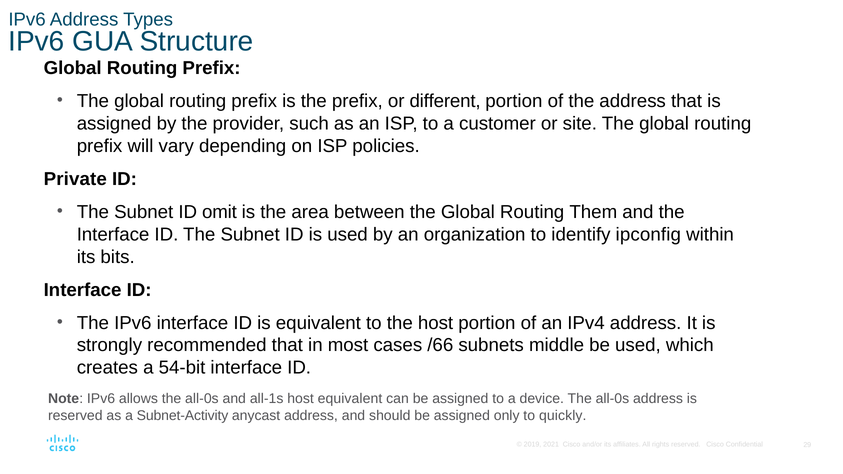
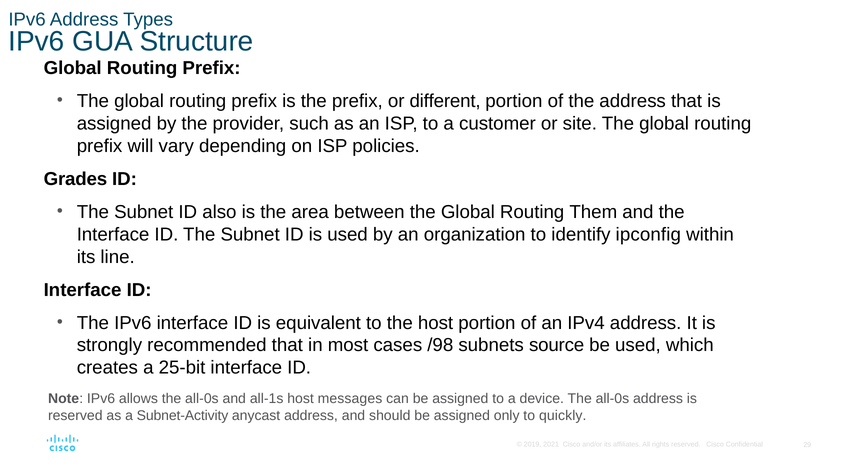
Private: Private -> Grades
omit: omit -> also
bits: bits -> line
/66: /66 -> /98
middle: middle -> source
54-bit: 54-bit -> 25-bit
host equivalent: equivalent -> messages
